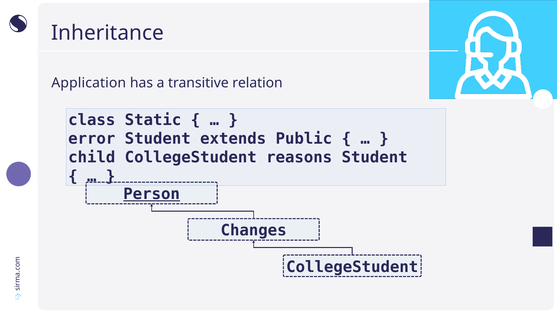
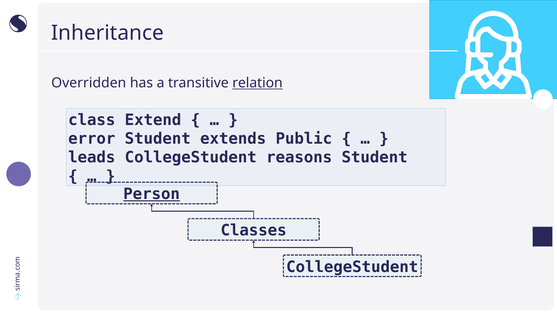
Application: Application -> Overridden
relation underline: none -> present
Static: Static -> Extend
child: child -> leads
Changes: Changes -> Classes
